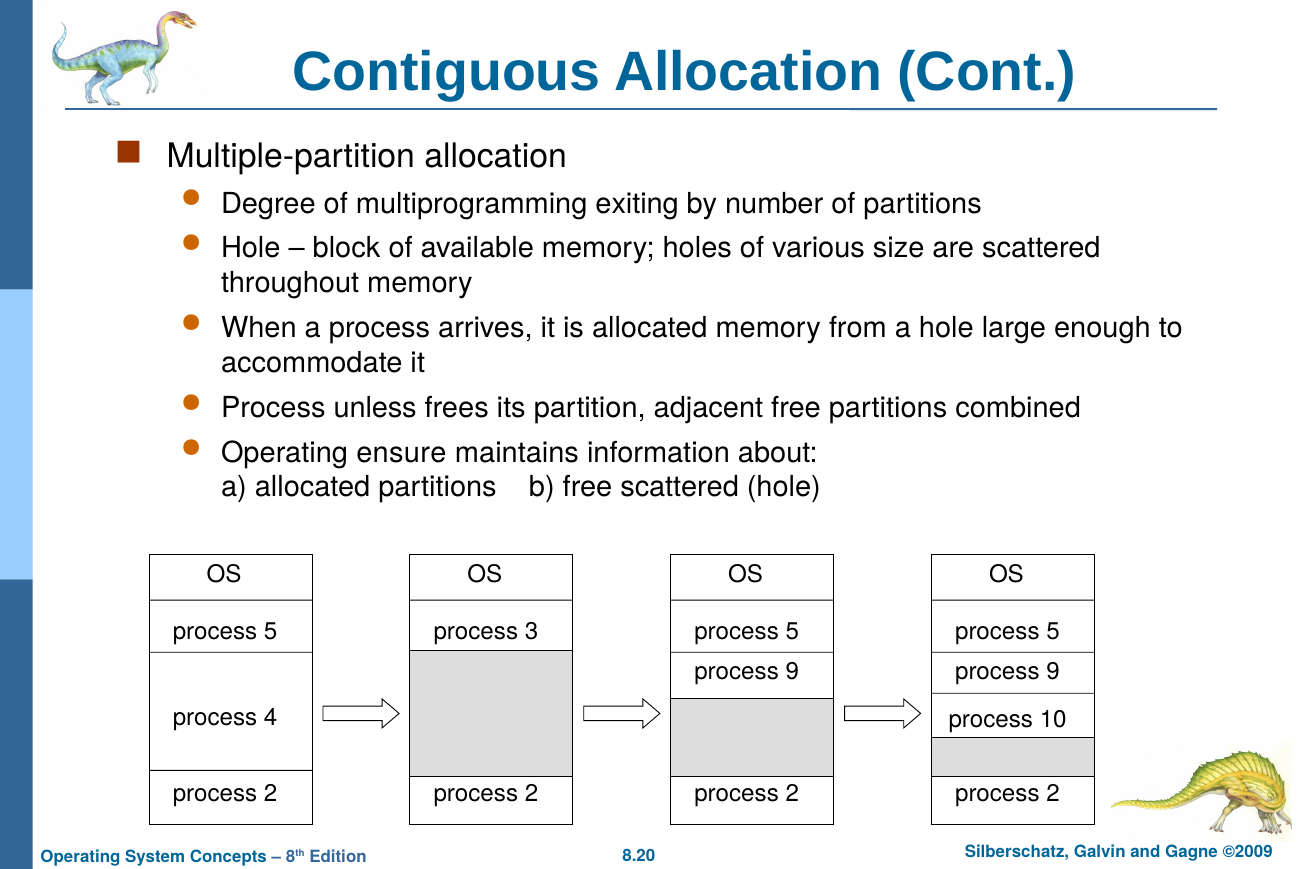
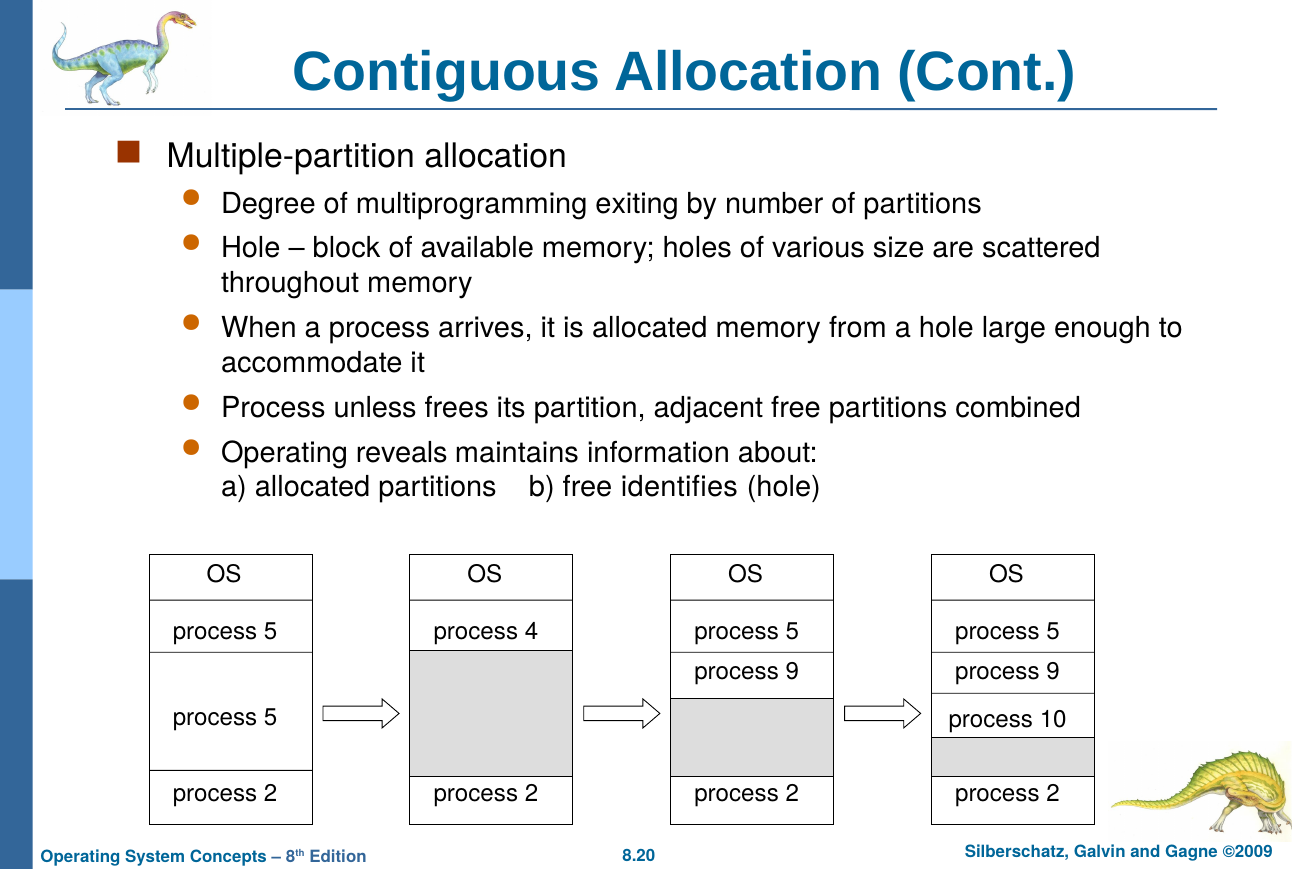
ensure: ensure -> reveals
free scattered: scattered -> identifies
3: 3 -> 4
4 at (271, 718): 4 -> 5
